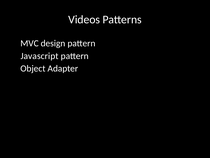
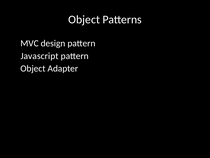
Videos at (84, 20): Videos -> Object
